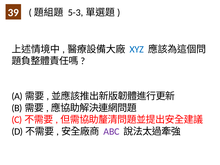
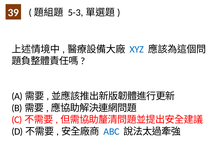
ABC colour: purple -> blue
